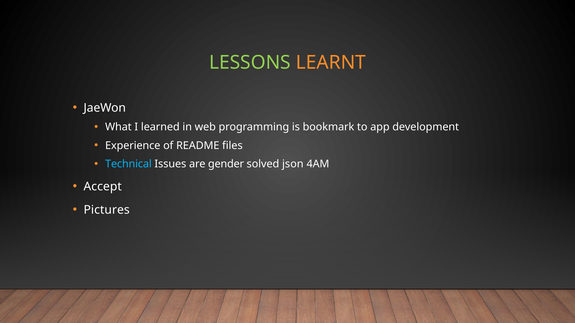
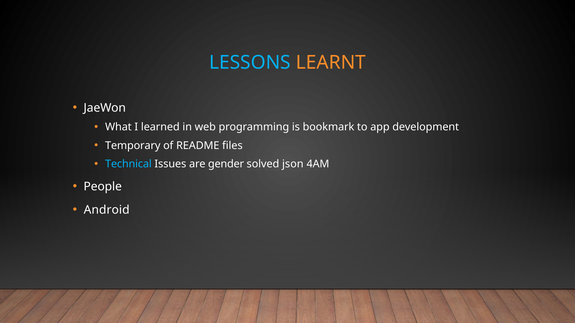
LESSONS colour: light green -> light blue
Experience: Experience -> Temporary
Accept: Accept -> People
Pictures: Pictures -> Android
